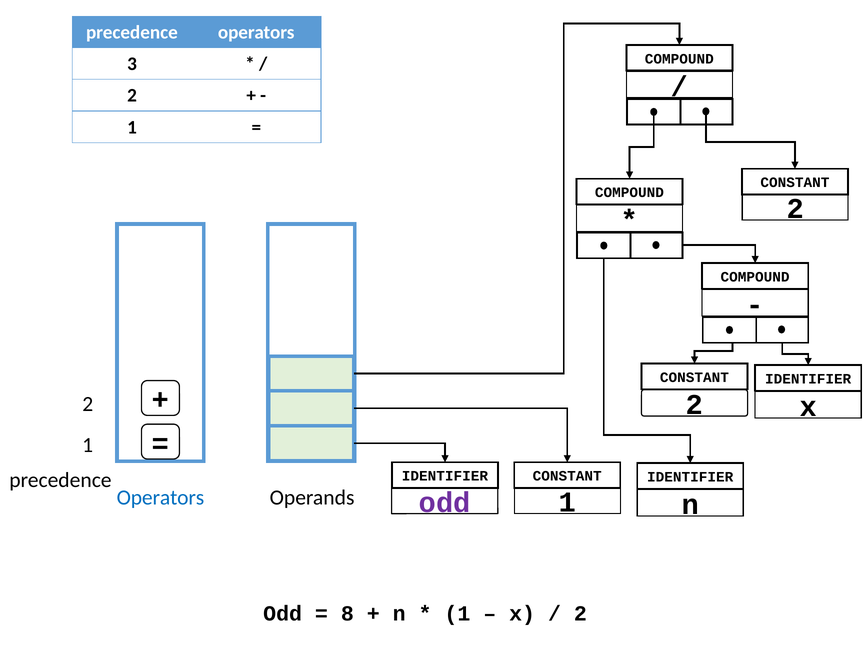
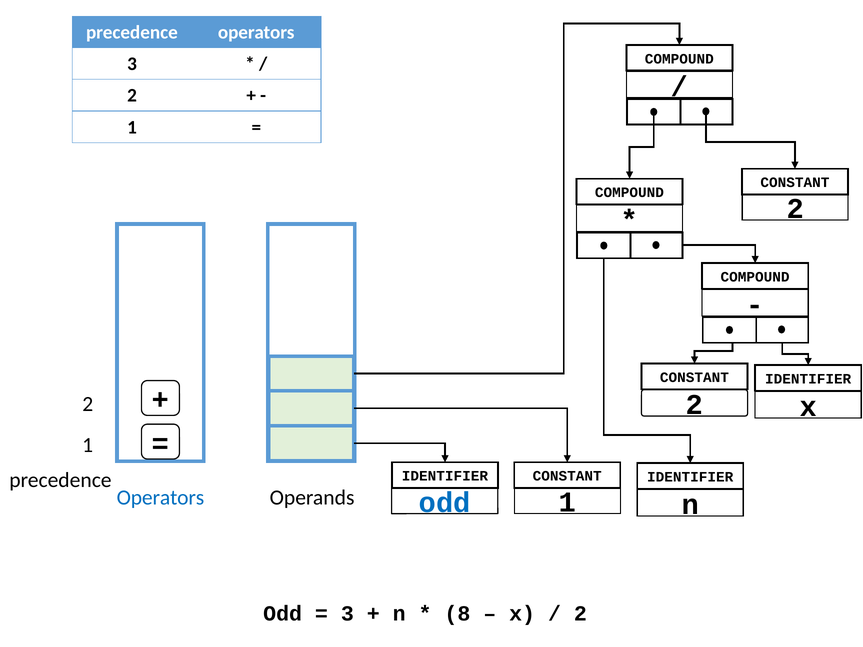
odd at (445, 503) colour: purple -> blue
8 at (347, 614): 8 -> 3
1 at (457, 614): 1 -> 8
